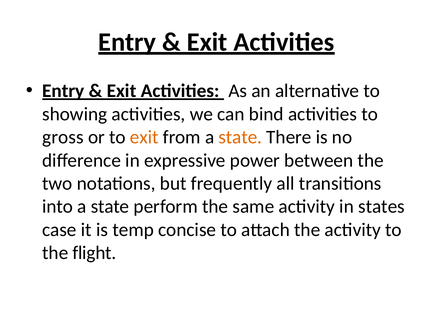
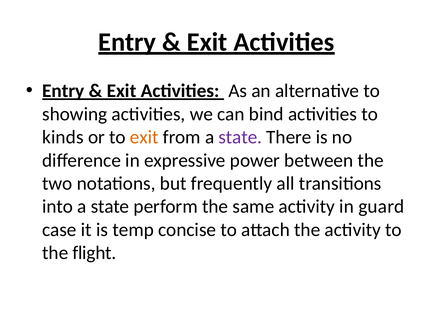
gross: gross -> kinds
state at (240, 137) colour: orange -> purple
states: states -> guard
